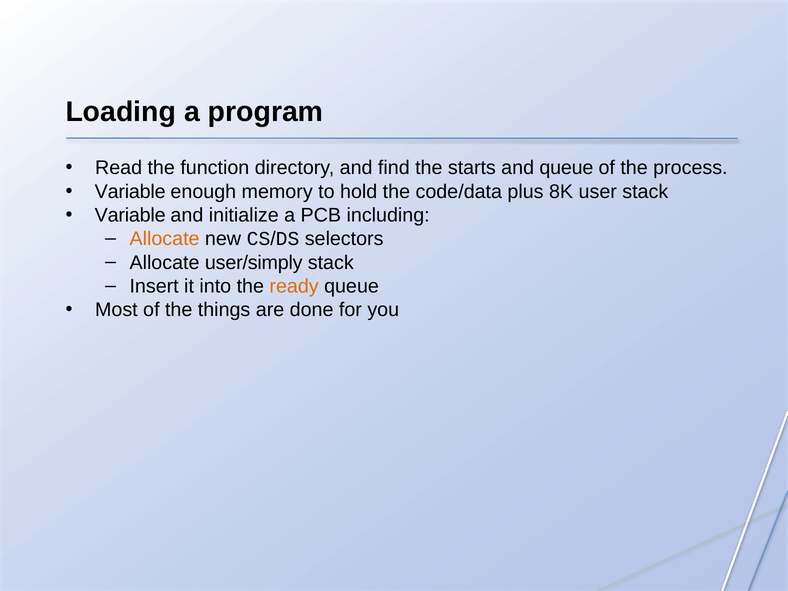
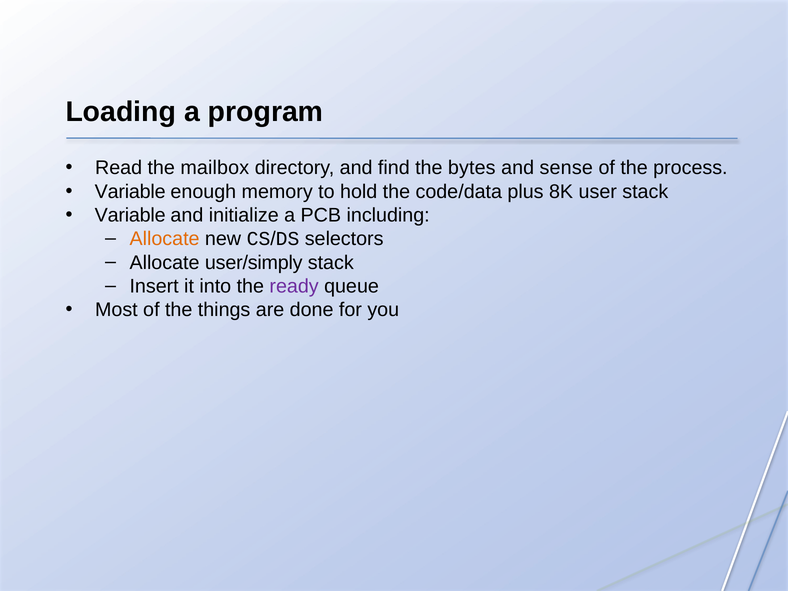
function: function -> mailbox
starts: starts -> bytes
and queue: queue -> sense
ready colour: orange -> purple
